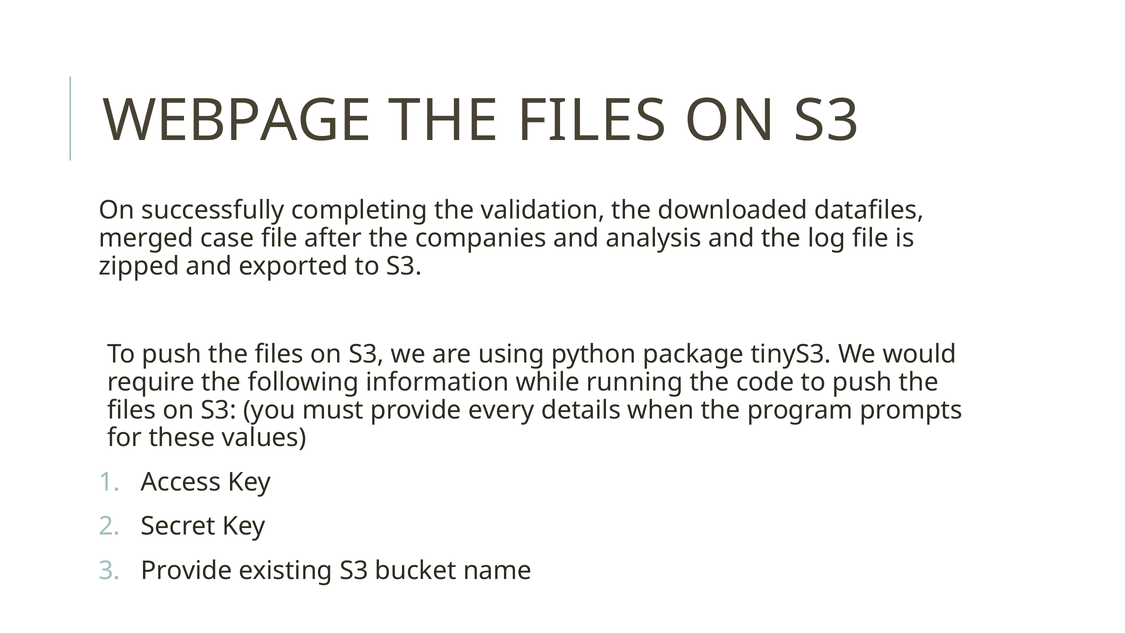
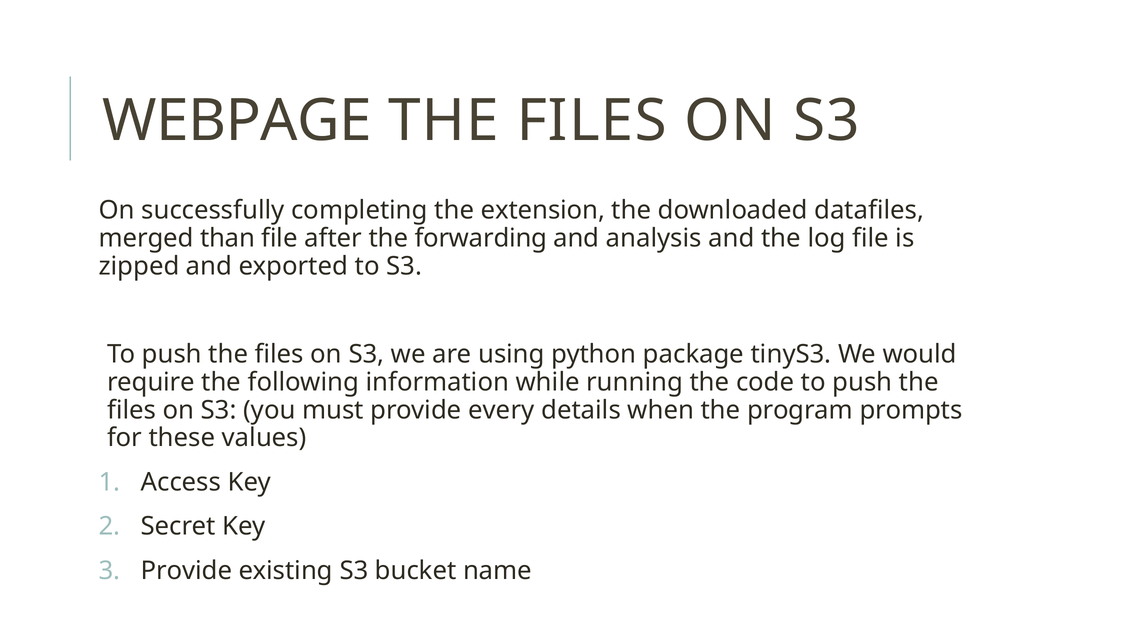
validation: validation -> extension
case: case -> than
companies: companies -> forwarding
